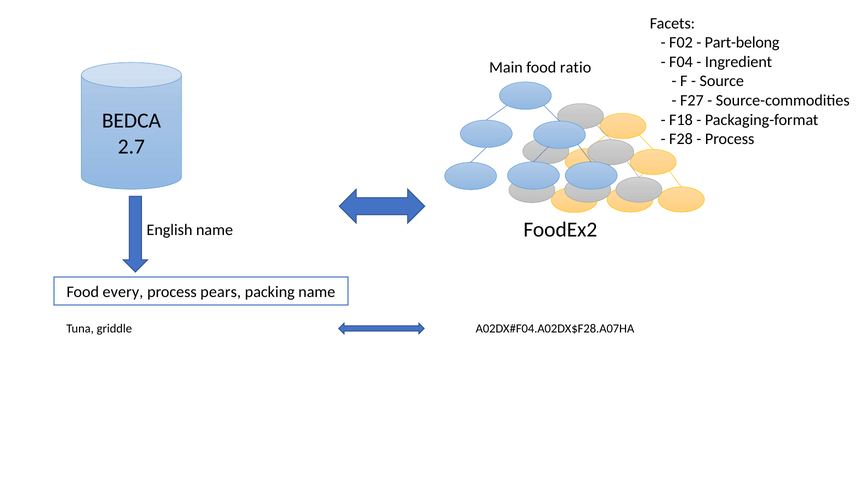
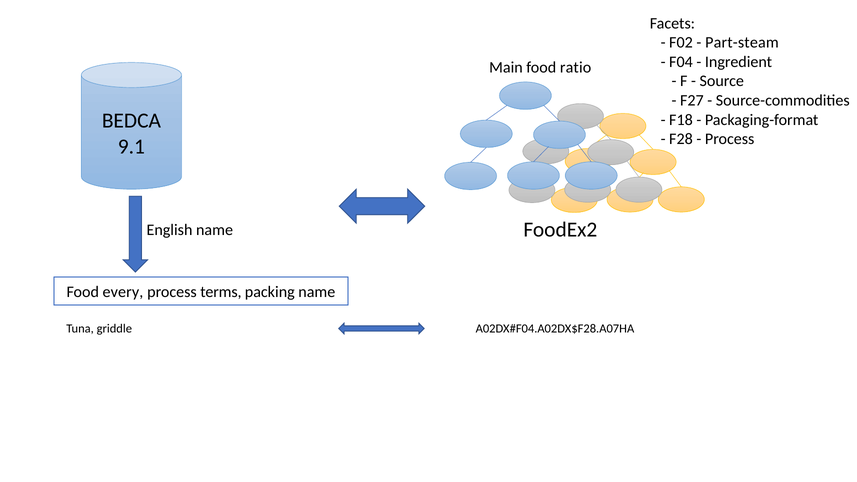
Part-belong: Part-belong -> Part-steam
2.7: 2.7 -> 9.1
pears: pears -> terms
